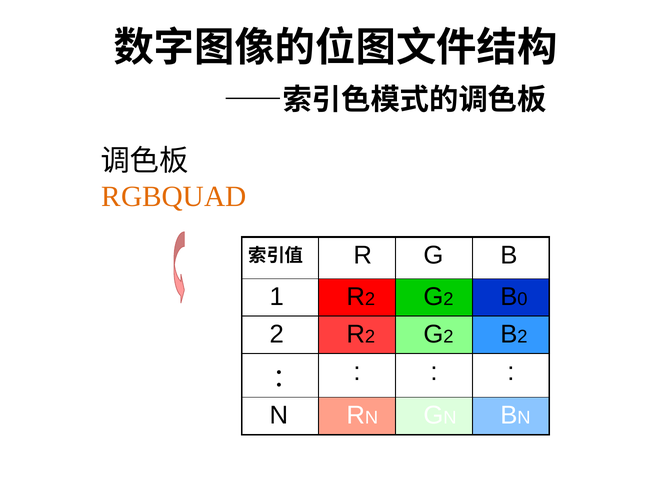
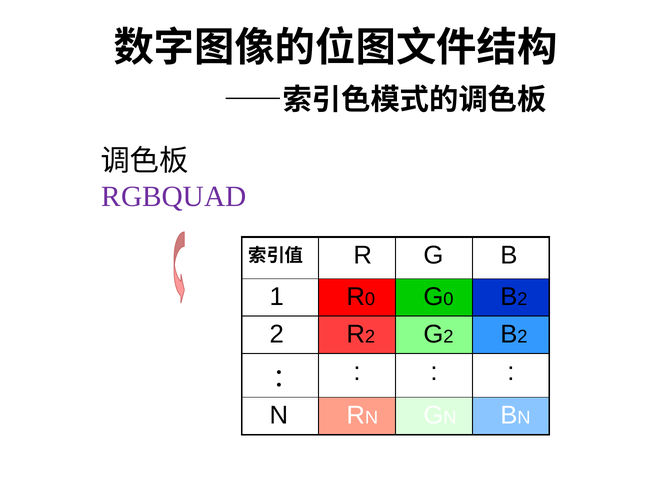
RGBQUAD colour: orange -> purple
1 R 2: 2 -> 0
2 at (448, 299): 2 -> 0
0 at (522, 299): 0 -> 2
